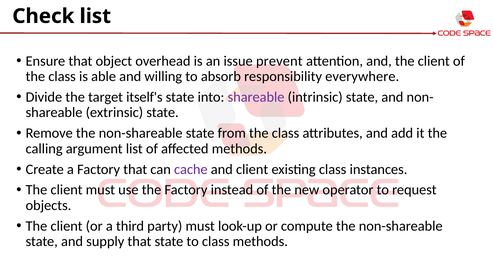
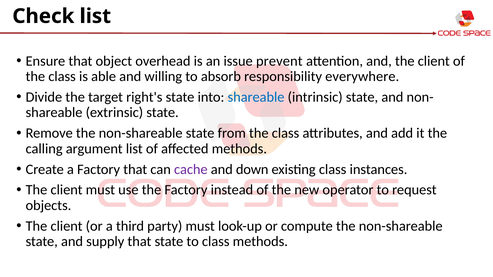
itself's: itself's -> right's
shareable at (256, 97) colour: purple -> blue
and client: client -> down
